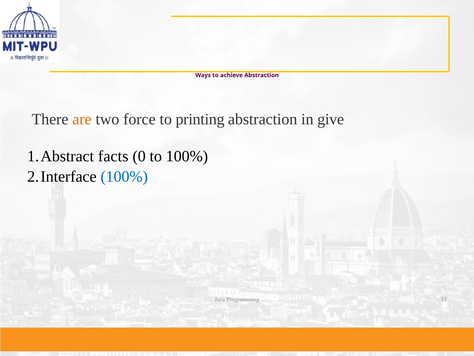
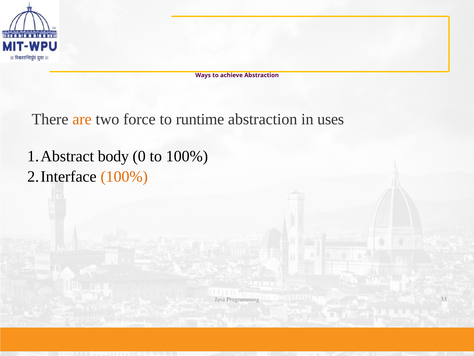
printing: printing -> runtime
give: give -> uses
facts: facts -> body
100% at (124, 176) colour: blue -> orange
